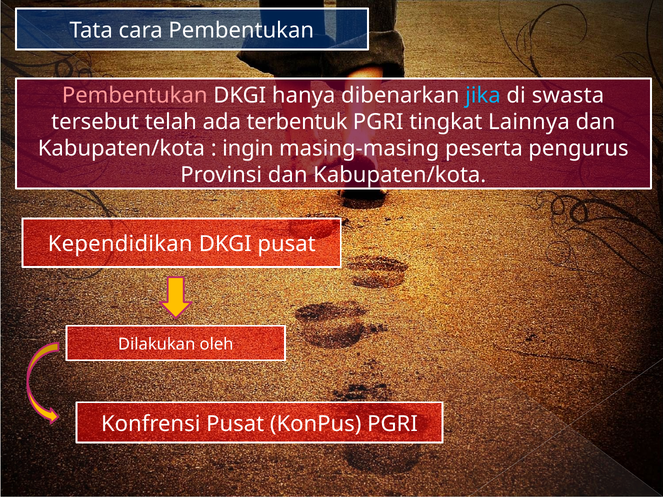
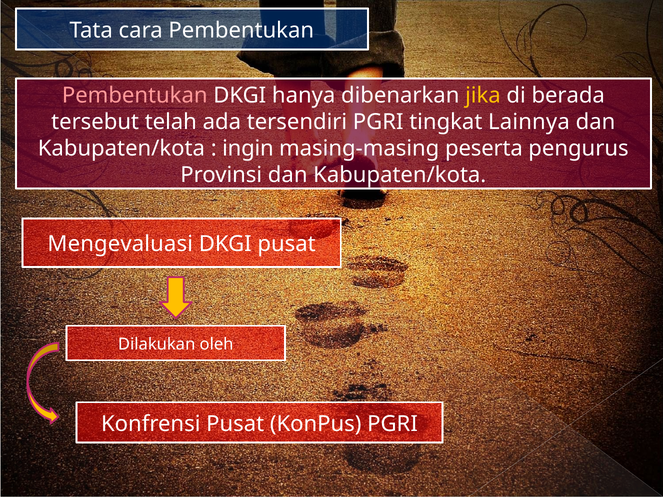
jika colour: light blue -> yellow
swasta: swasta -> berada
terbentuk: terbentuk -> tersendiri
Kependidikan: Kependidikan -> Mengevaluasi
